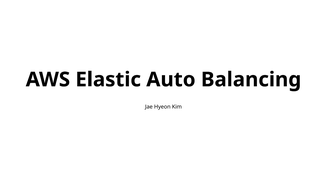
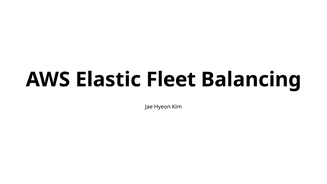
Auto: Auto -> Fleet
